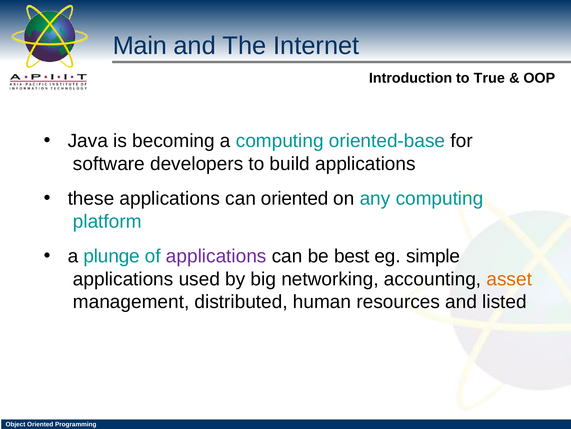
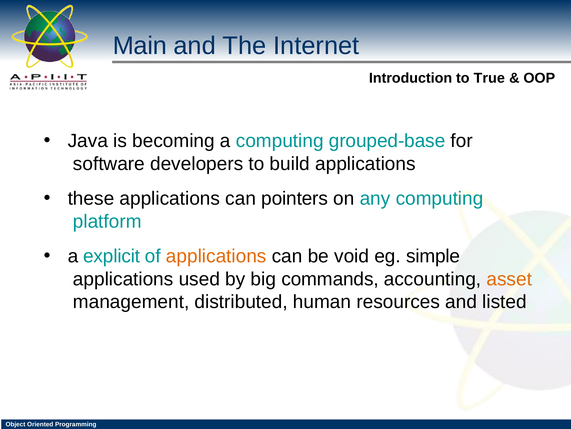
oriented-base: oriented-base -> grouped-base
can oriented: oriented -> pointers
plunge: plunge -> explicit
applications at (216, 256) colour: purple -> orange
best: best -> void
networking: networking -> commands
